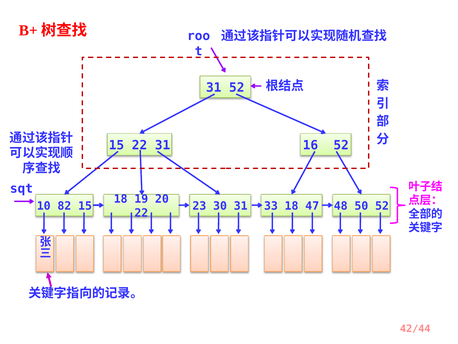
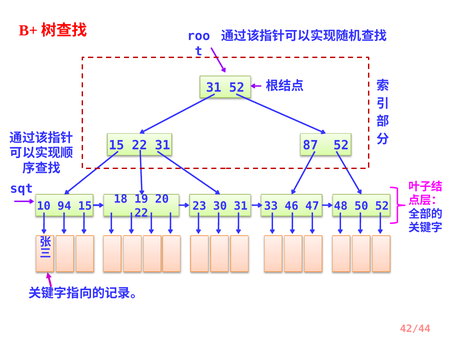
16: 16 -> 87
82: 82 -> 94
33 18: 18 -> 46
